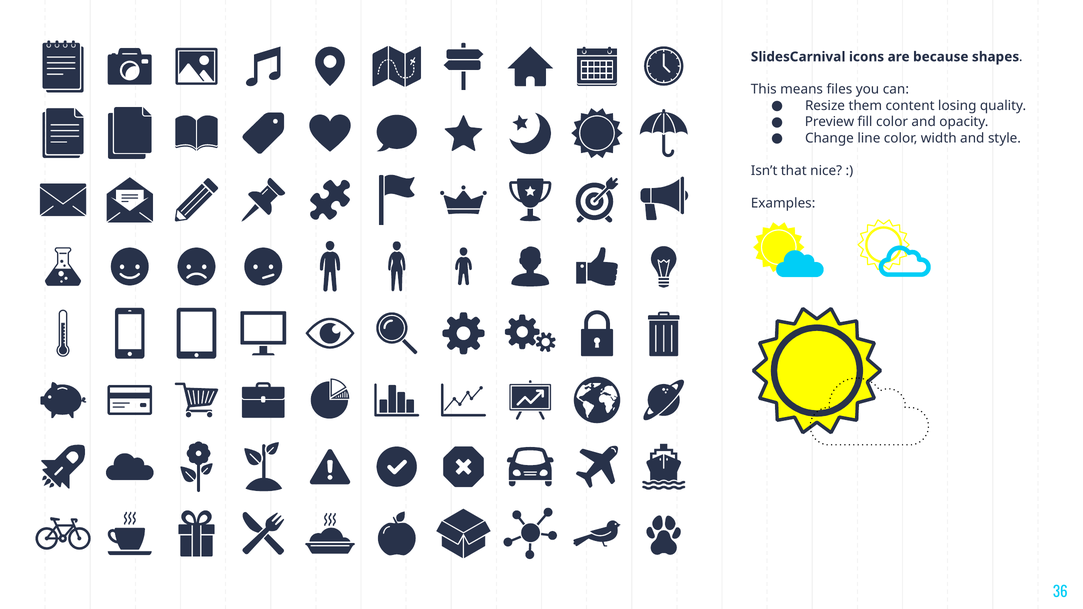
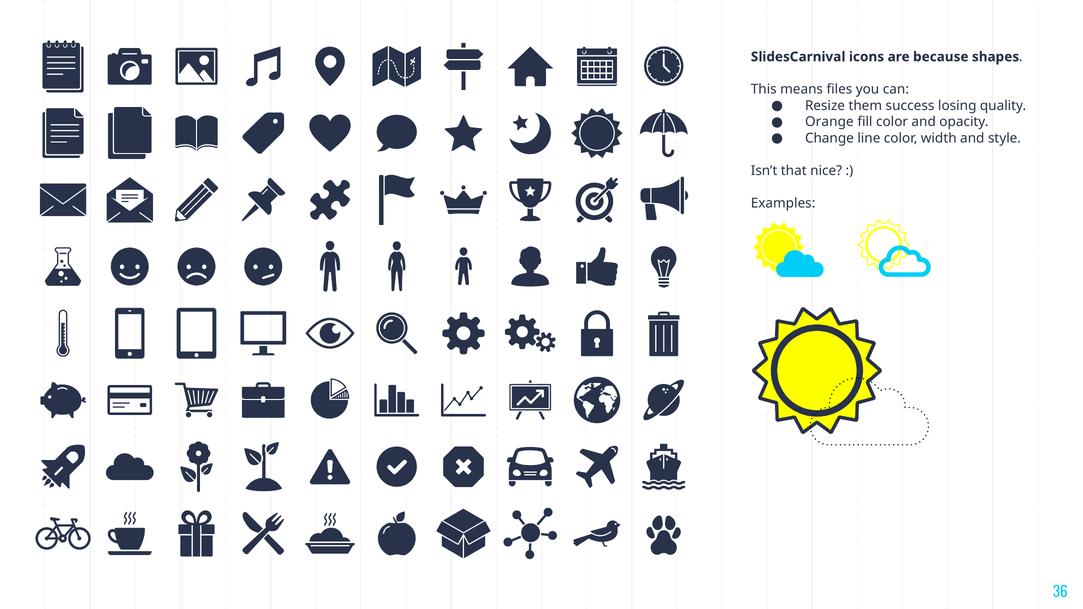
content: content -> success
Preview: Preview -> Orange
